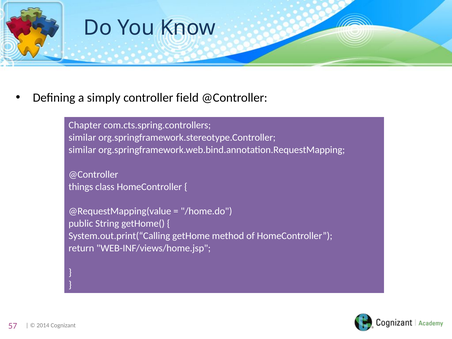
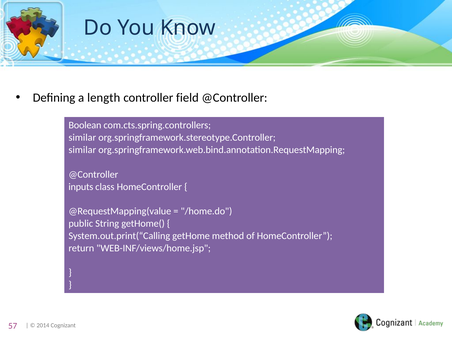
simply: simply -> length
Chapter: Chapter -> Boolean
things: things -> inputs
